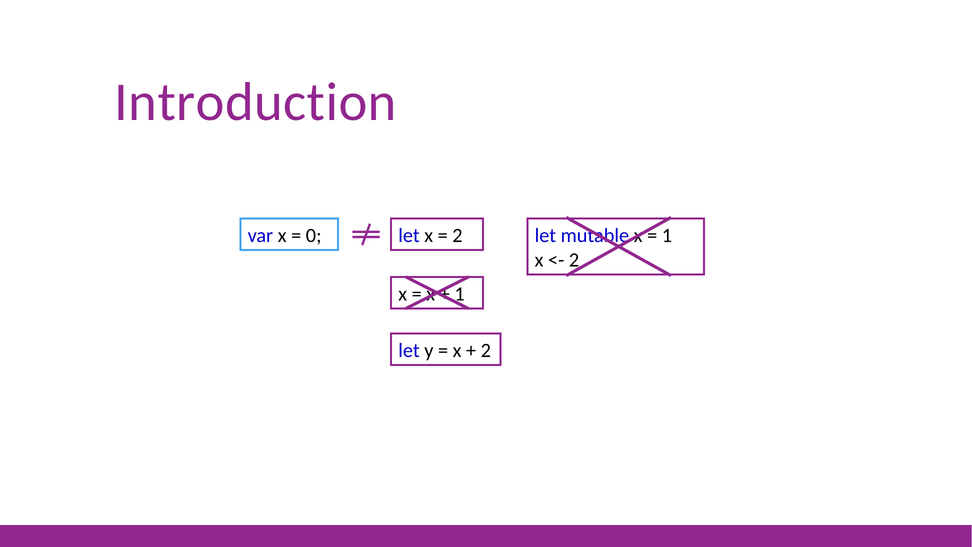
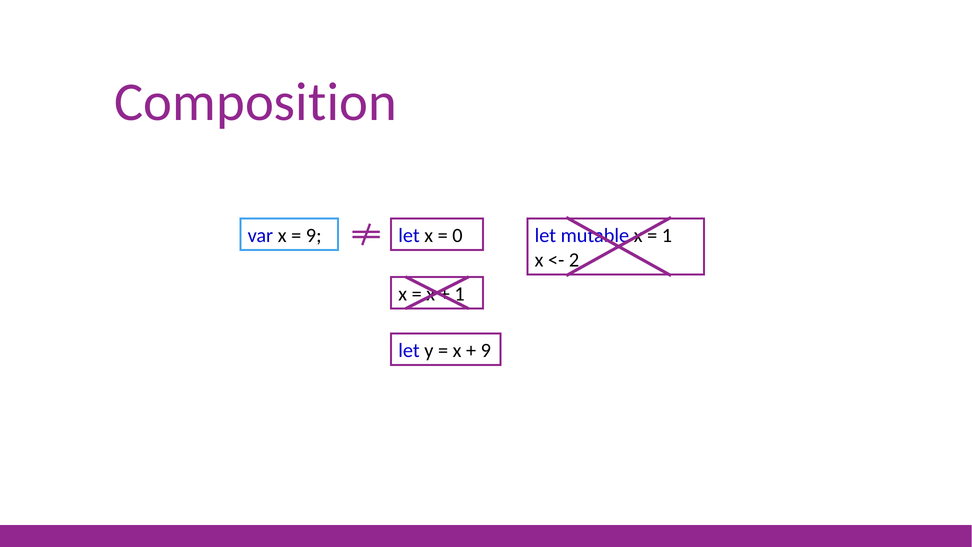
Introduction: Introduction -> Composition
0 at (314, 235): 0 -> 9
2 at (457, 236): 2 -> 0
2 at (486, 351): 2 -> 9
